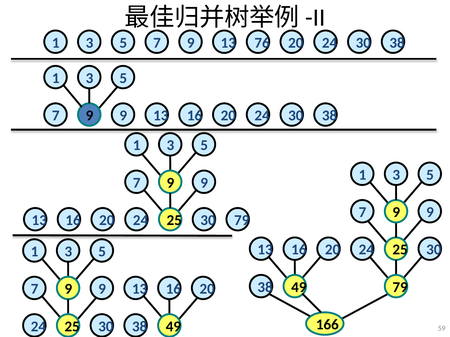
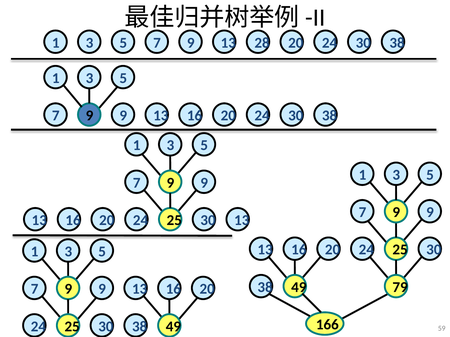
76: 76 -> 28
79 at (242, 221): 79 -> 13
